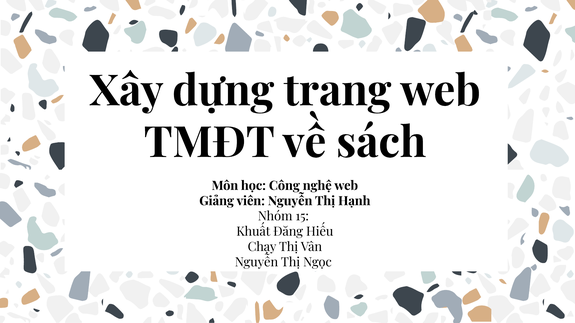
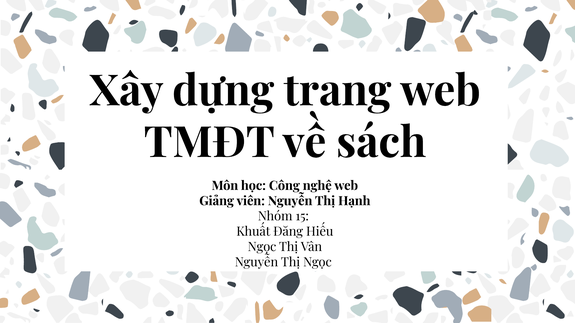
Chạy at (262, 247): Chạy -> Ngọc
